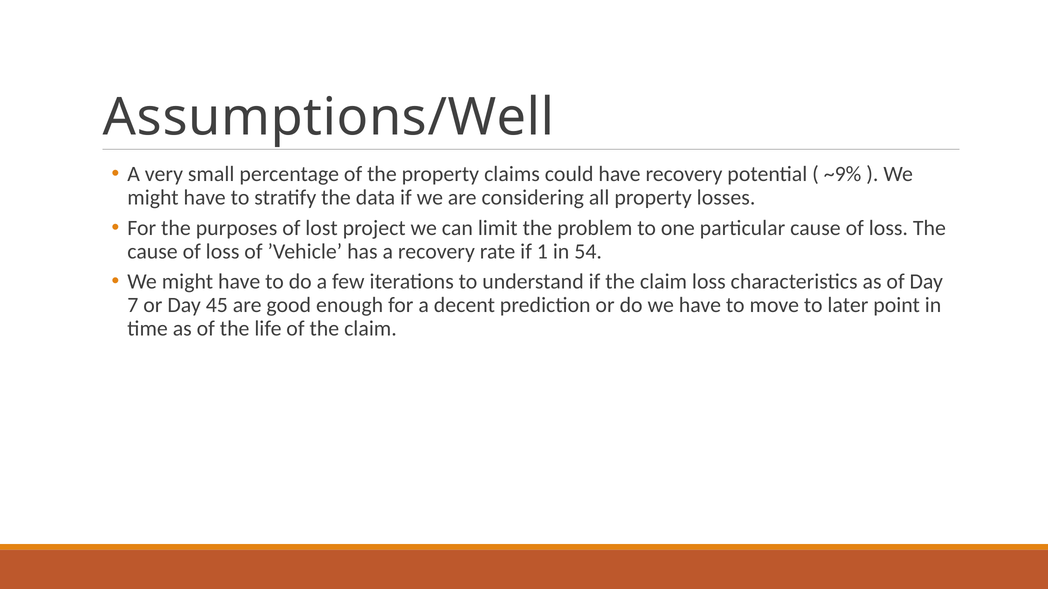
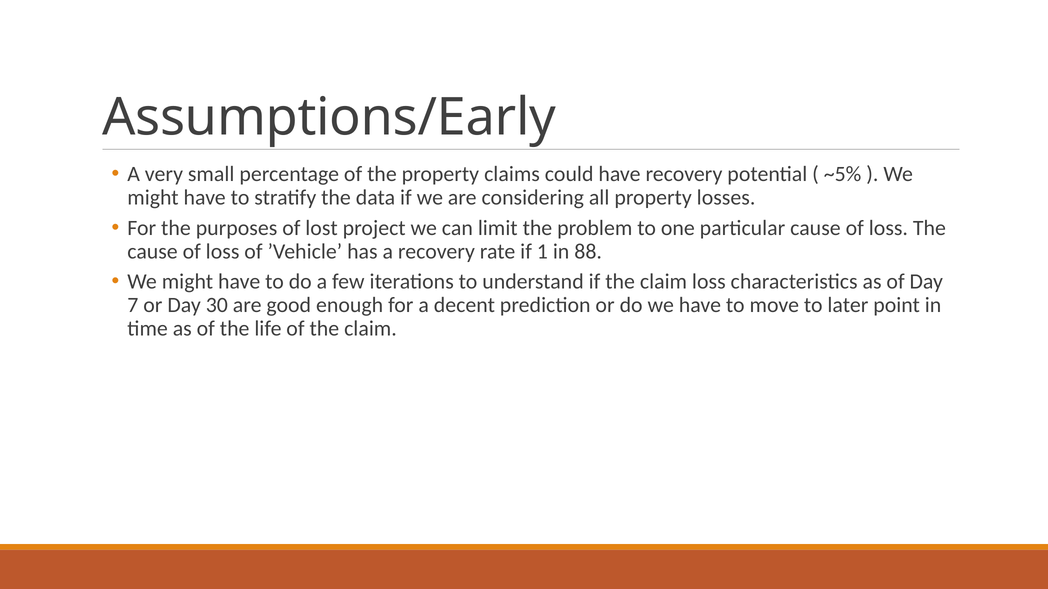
Assumptions/Well: Assumptions/Well -> Assumptions/Early
~9%: ~9% -> ~5%
54: 54 -> 88
45: 45 -> 30
